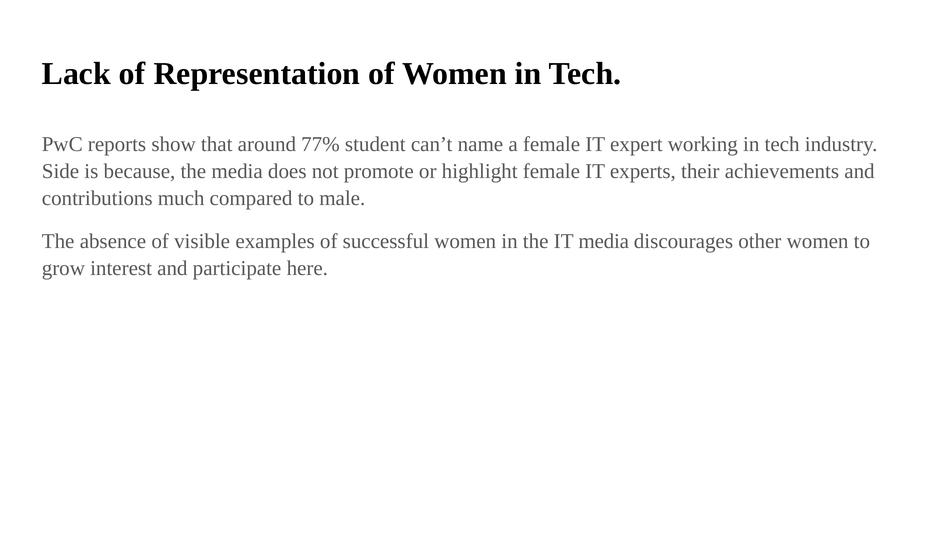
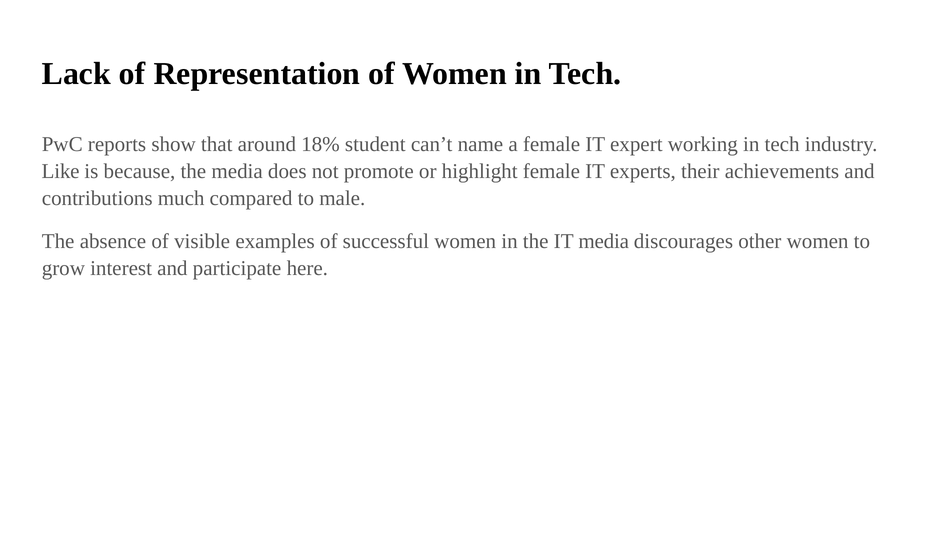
77%: 77% -> 18%
Side: Side -> Like
